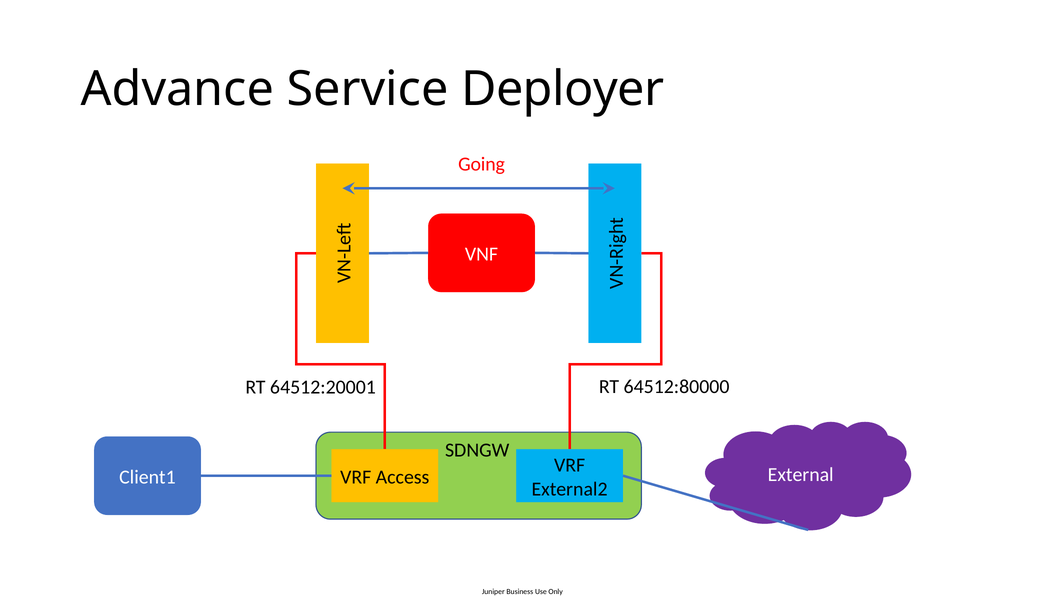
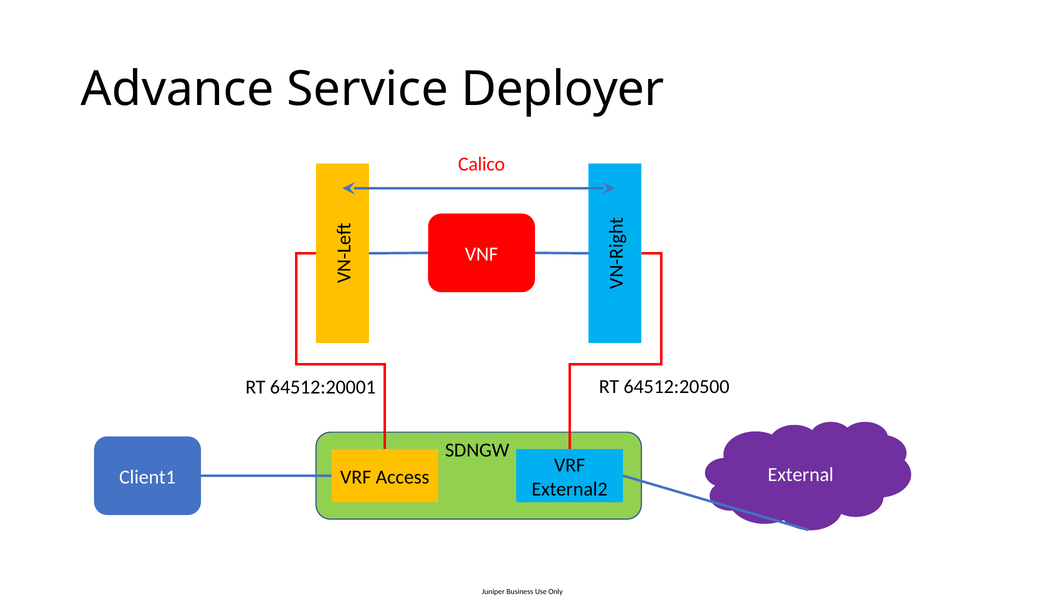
Going: Going -> Calico
64512:80000: 64512:80000 -> 64512:20500
